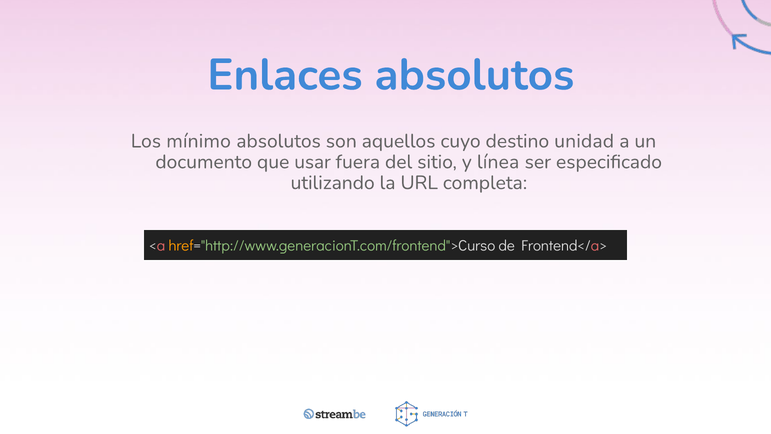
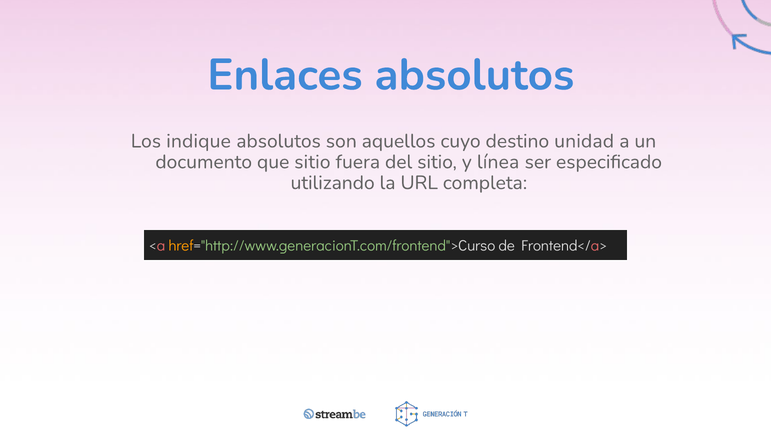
mínimo: mínimo -> indique
que usar: usar -> sitio
